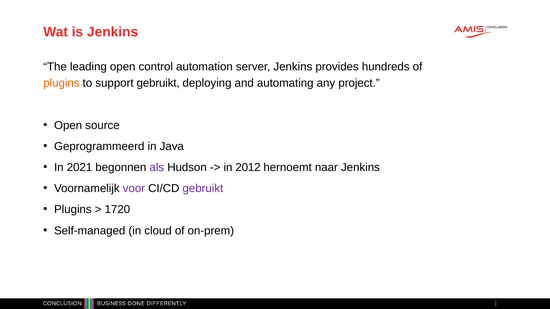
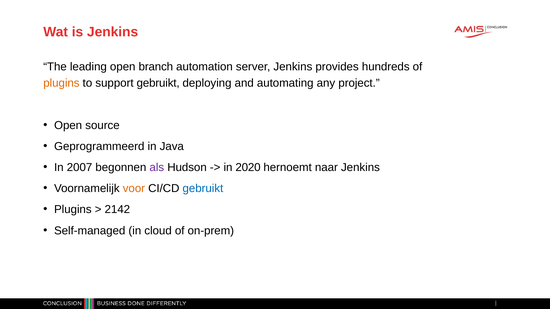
control: control -> branch
2021: 2021 -> 2007
2012: 2012 -> 2020
voor colour: purple -> orange
gebruikt at (203, 189) colour: purple -> blue
1720: 1720 -> 2142
